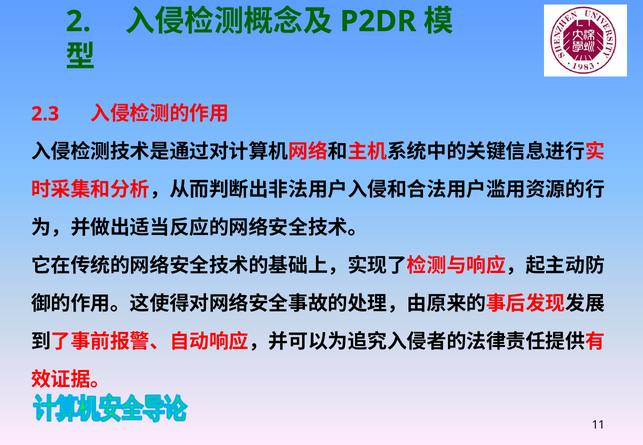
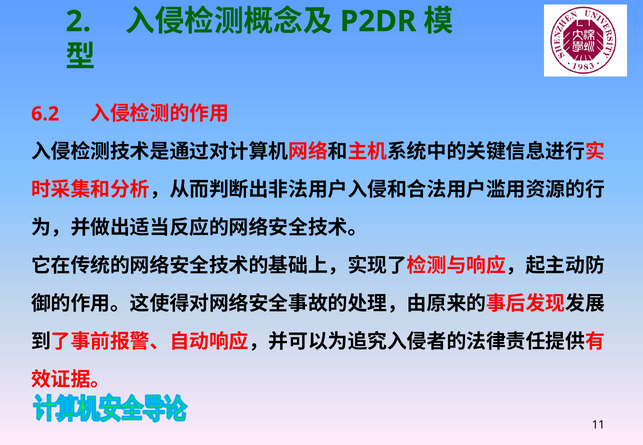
2.3: 2.3 -> 6.2
